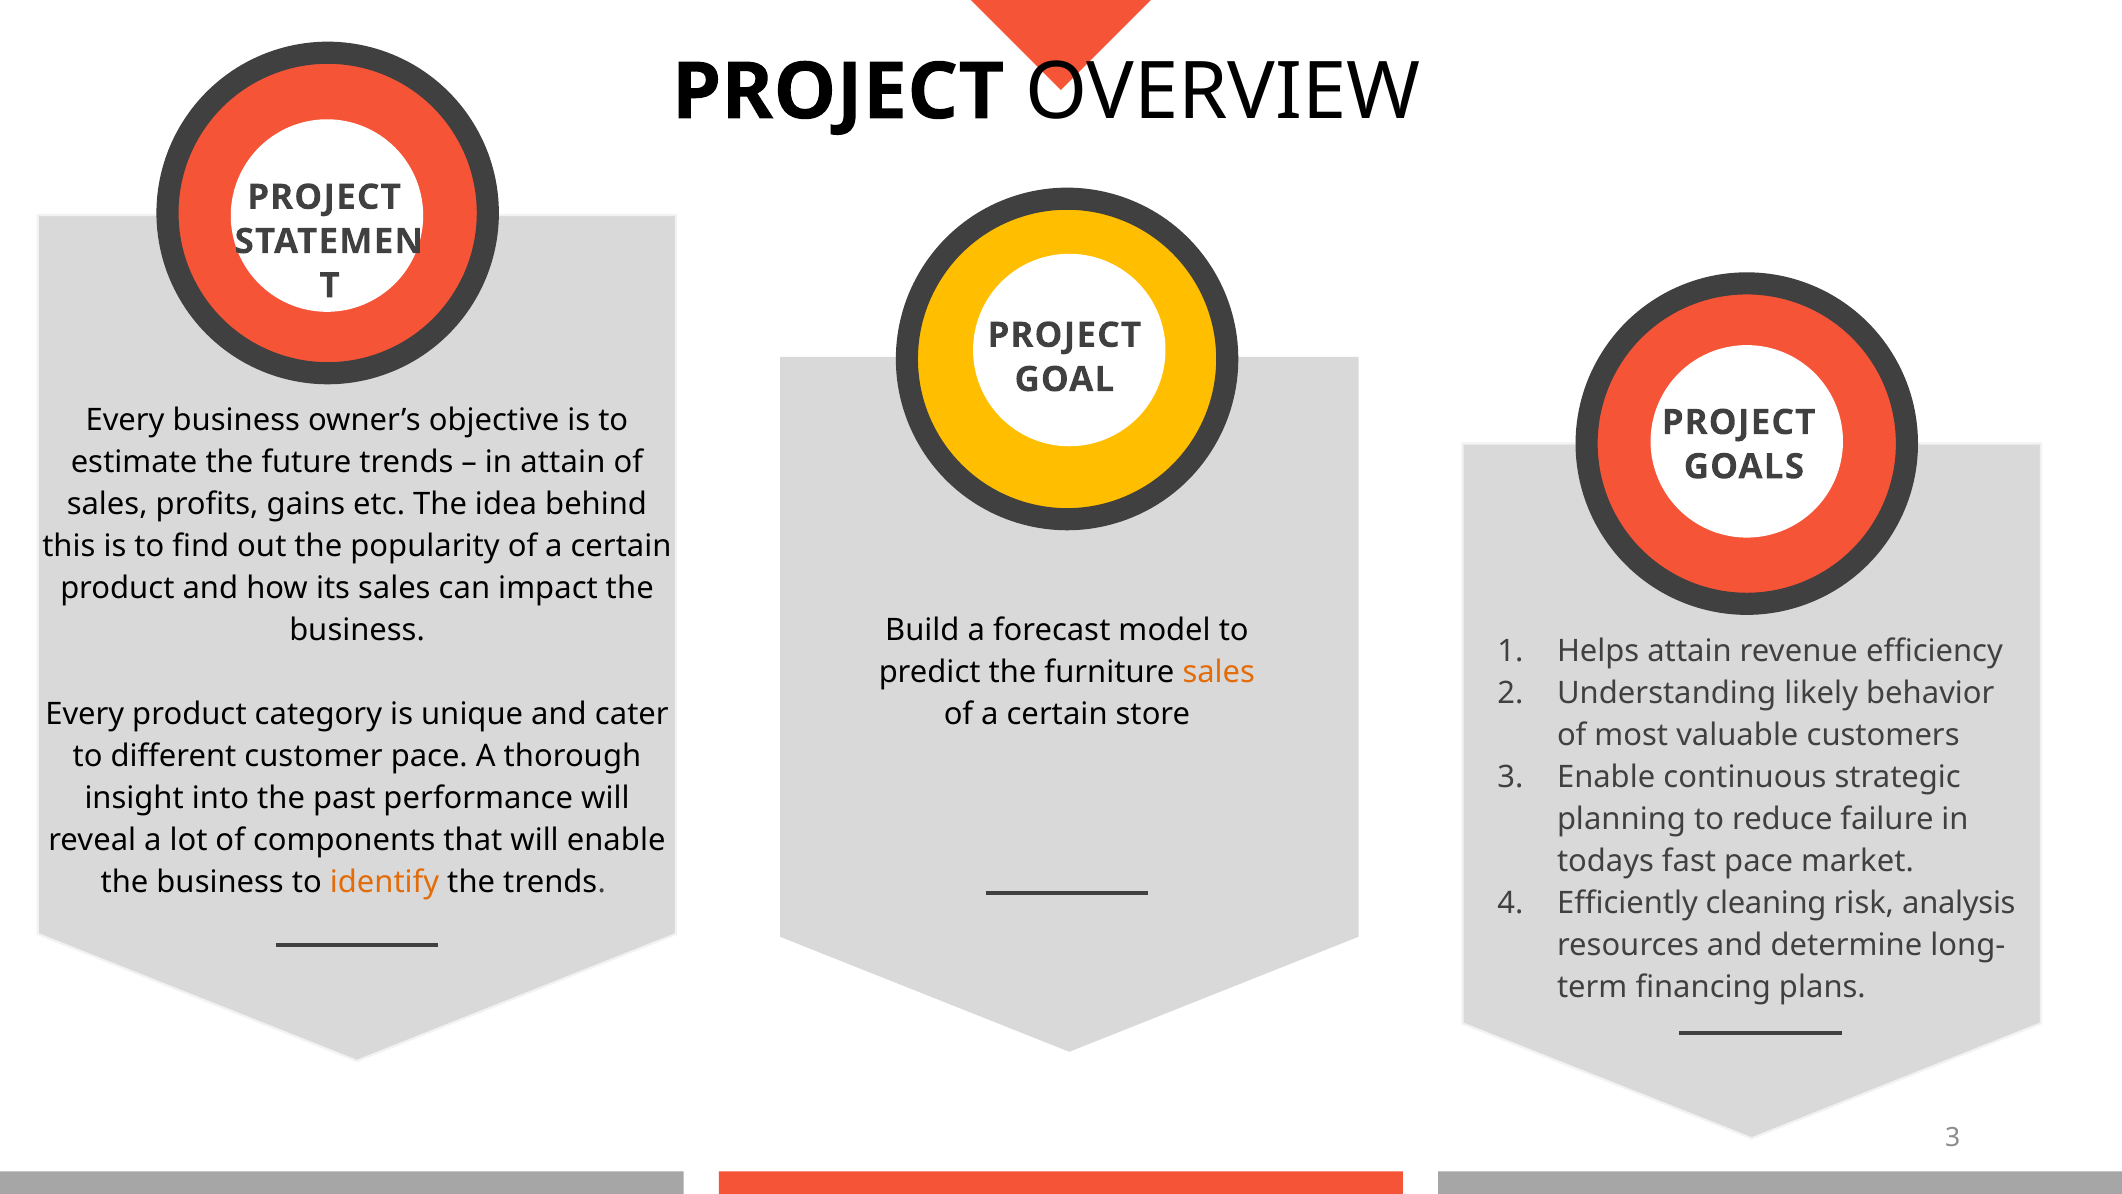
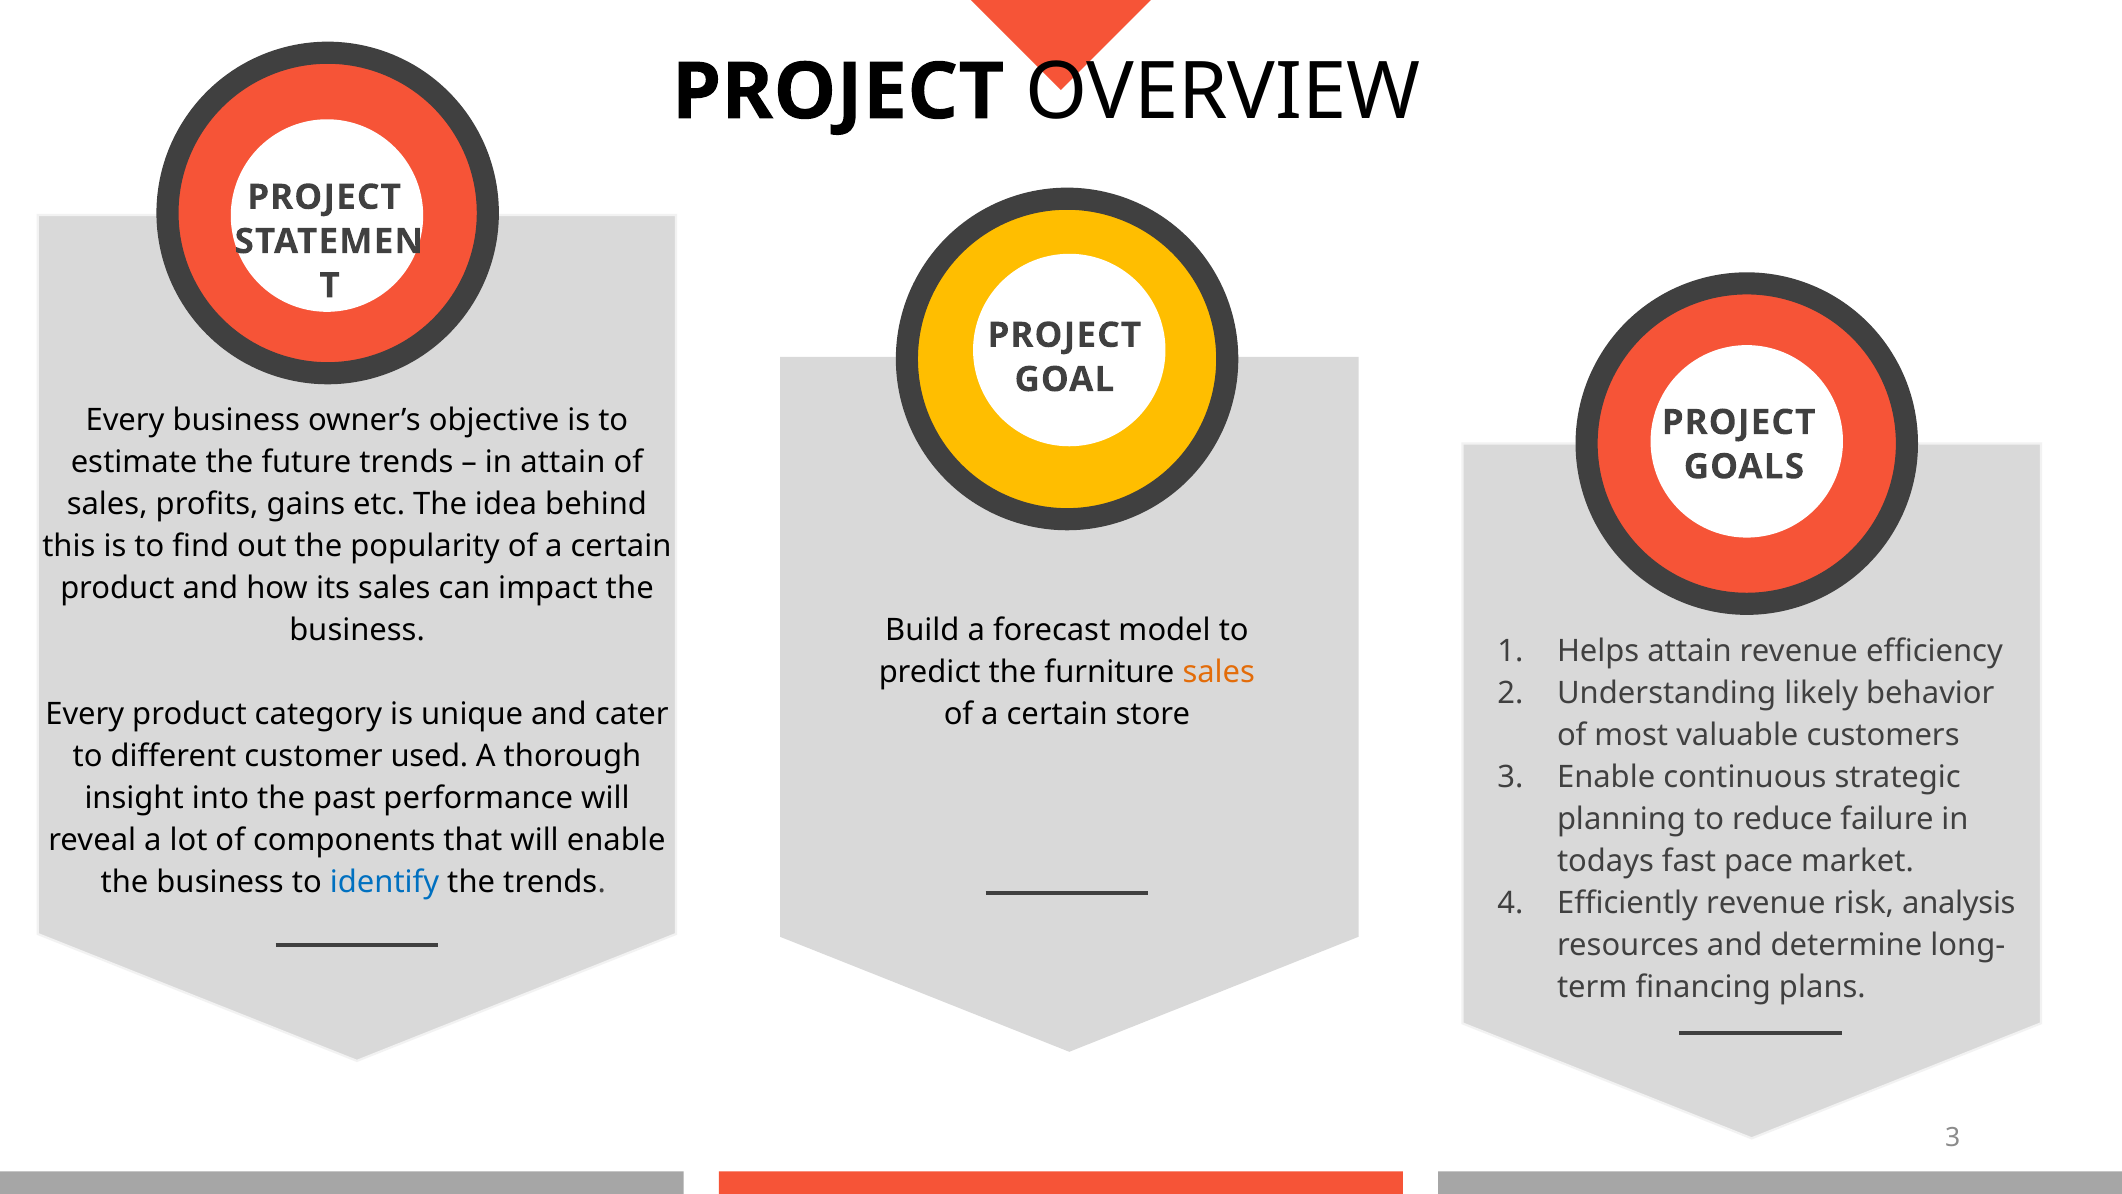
customer pace: pace -> used
identify colour: orange -> blue
Efficiently cleaning: cleaning -> revenue
